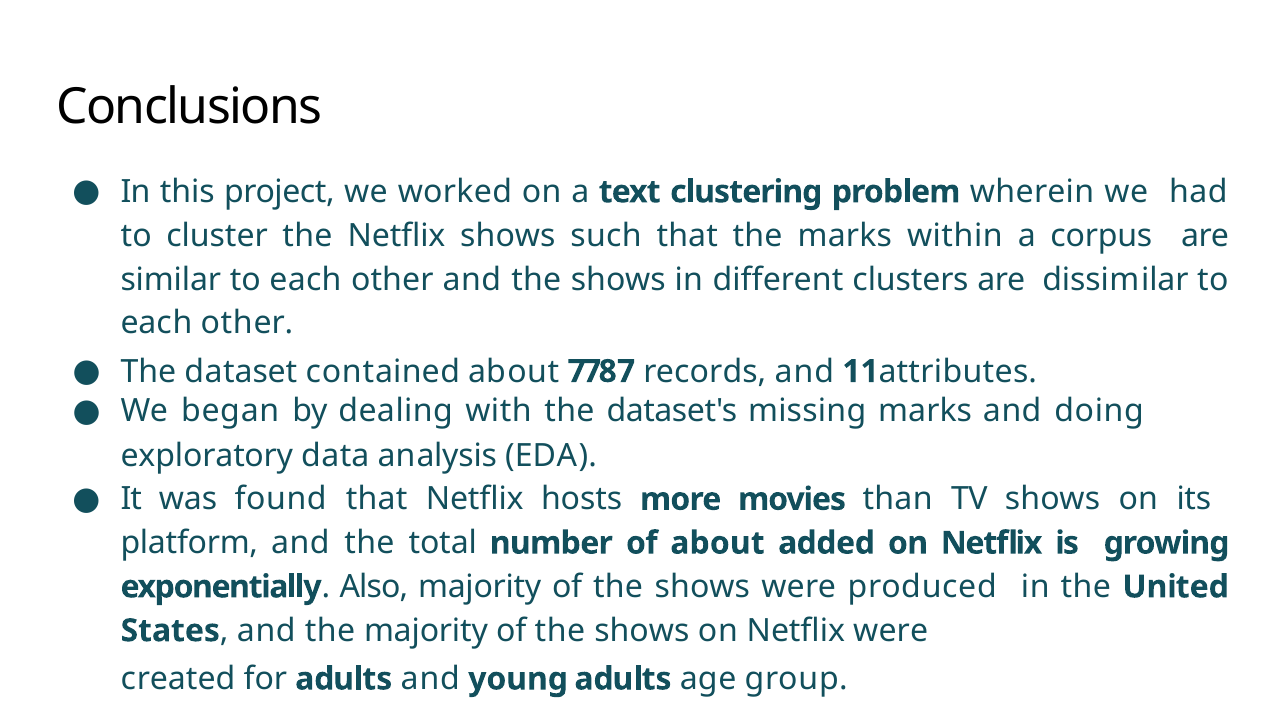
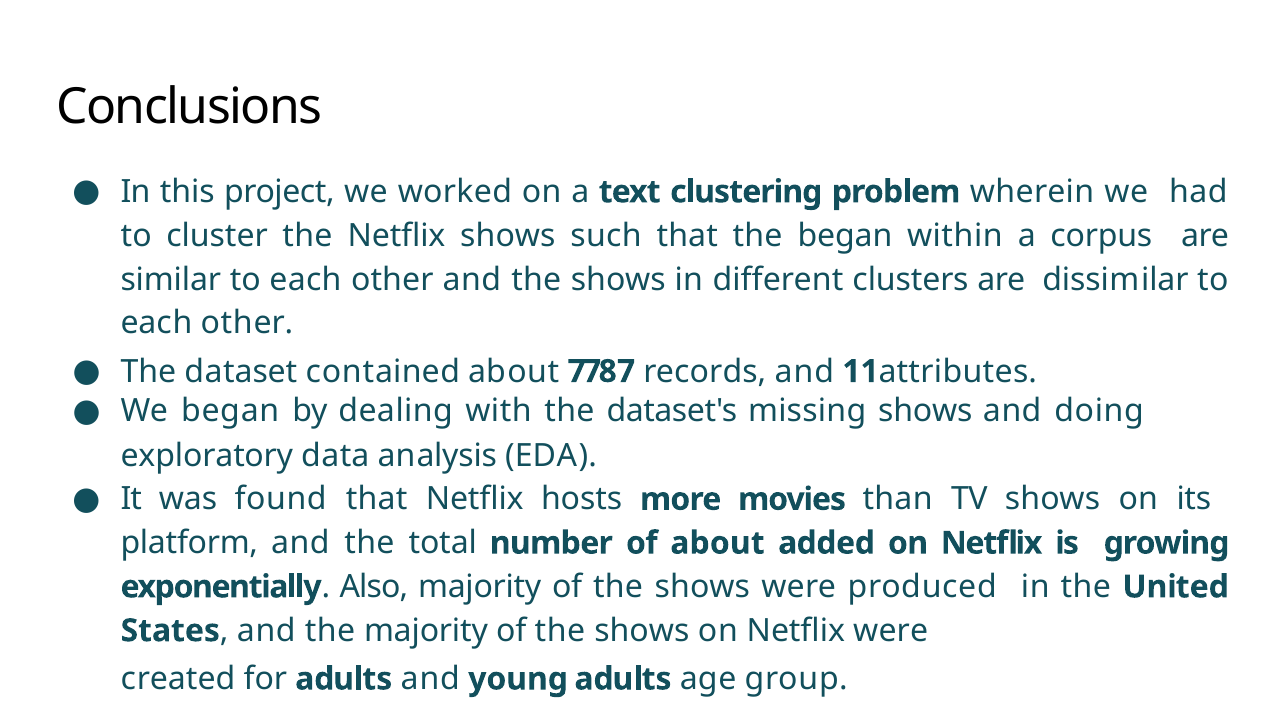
the marks: marks -> began
missing marks: marks -> shows
